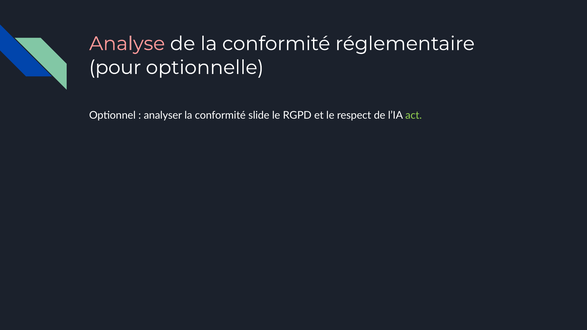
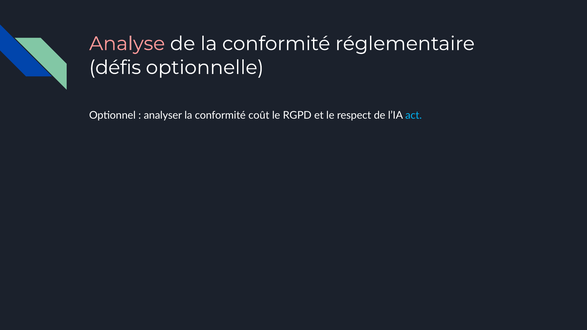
pour: pour -> défis
slide: slide -> coût
act colour: light green -> light blue
